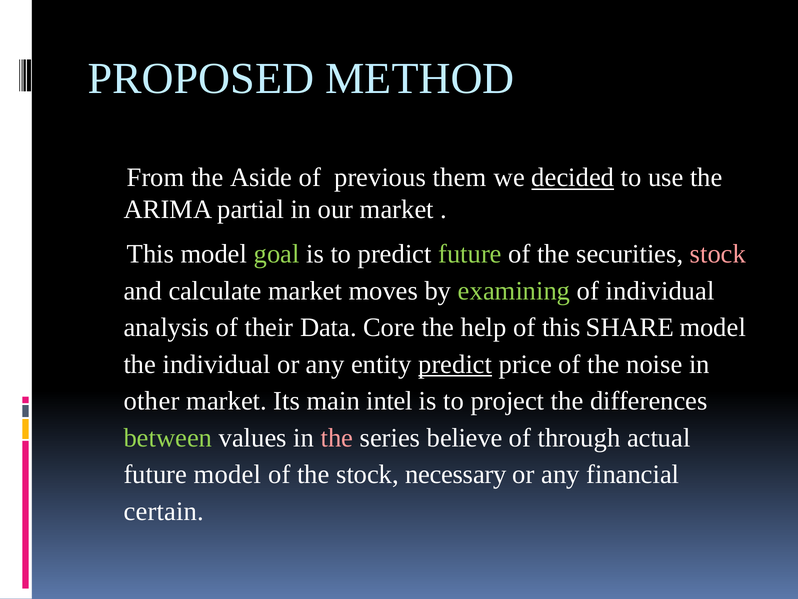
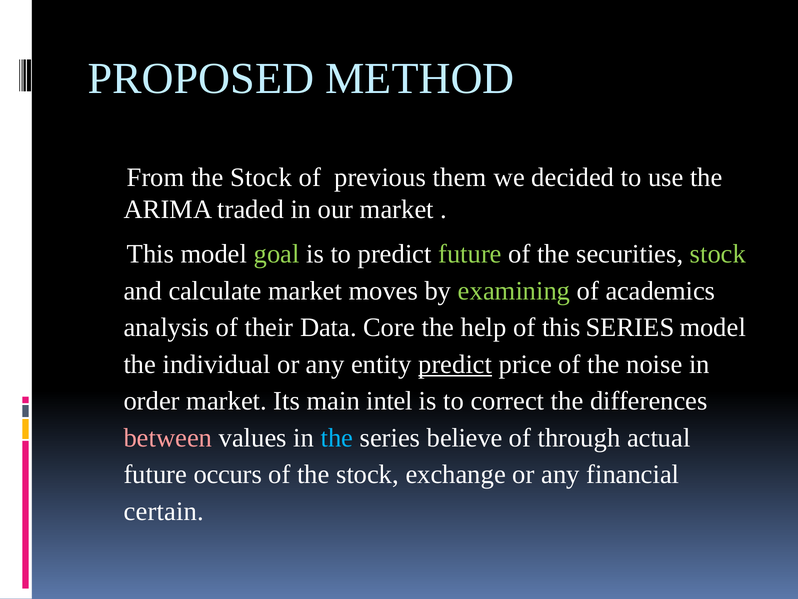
Aside at (261, 178): Aside -> Stock
decided underline: present -> none
partial: partial -> traded
stock at (718, 254) colour: pink -> light green
of individual: individual -> academics
this SHARE: SHARE -> SERIES
other: other -> order
project: project -> correct
between colour: light green -> pink
the at (337, 437) colour: pink -> light blue
future model: model -> occurs
necessary: necessary -> exchange
